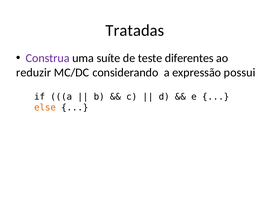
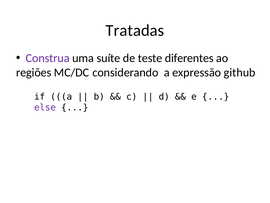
reduzir: reduzir -> regiões
possui: possui -> github
else colour: orange -> purple
